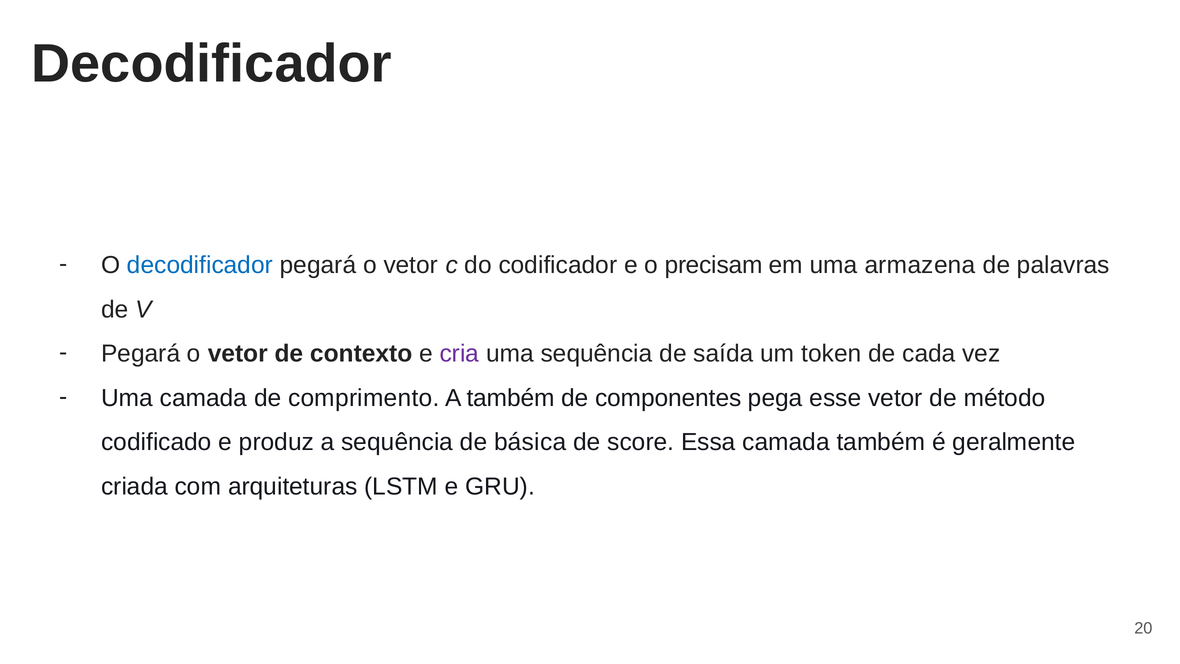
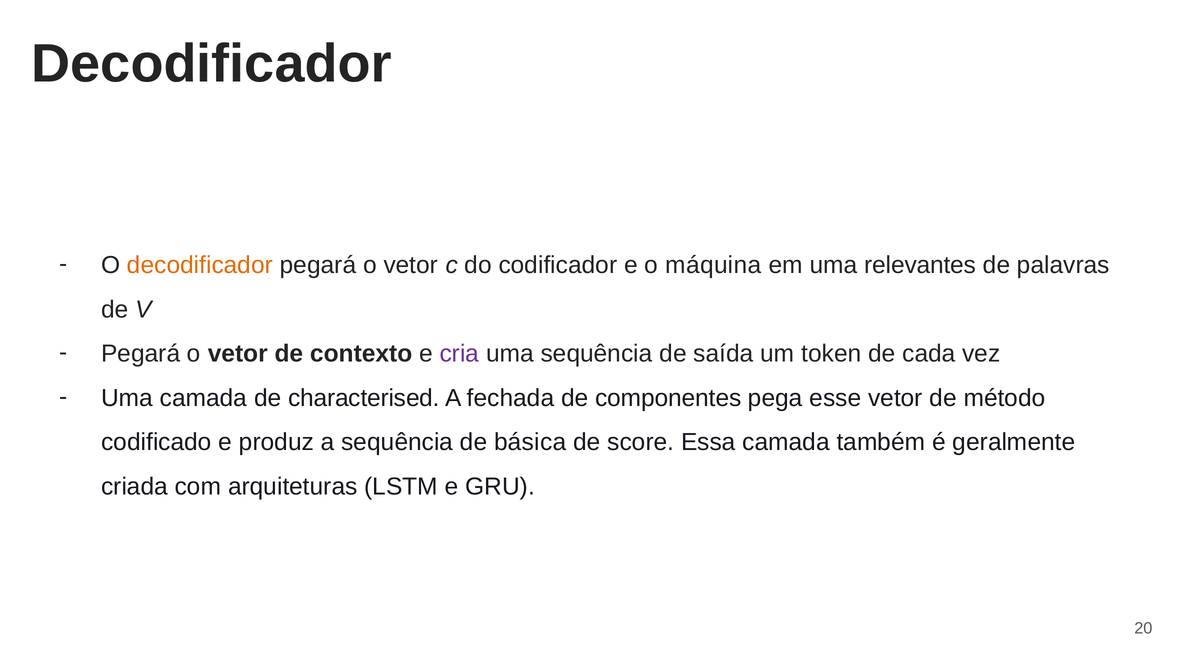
decodificador at (200, 265) colour: blue -> orange
precisam: precisam -> máquina
armazena: armazena -> relevantes
comprimento: comprimento -> characterised
A também: também -> fechada
